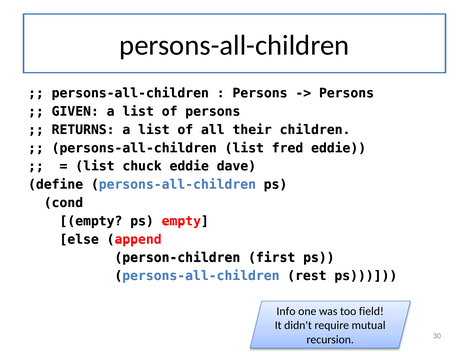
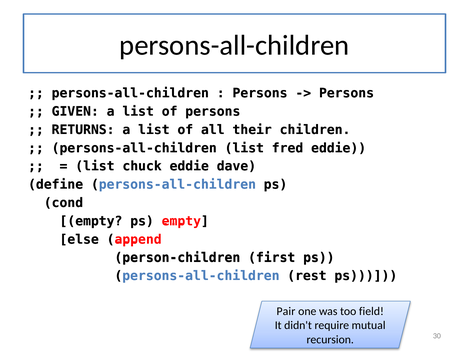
Info: Info -> Pair
